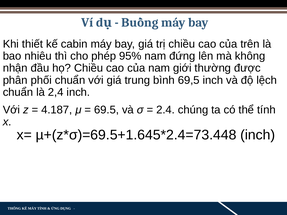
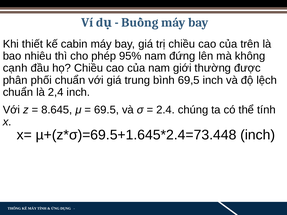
nhận: nhận -> cạnh
4.187: 4.187 -> 8.645
